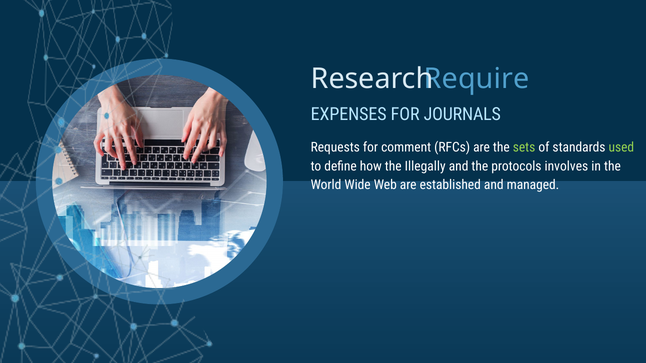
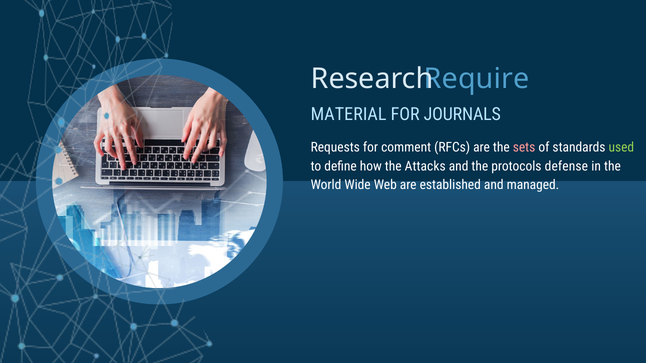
EXPENSES: EXPENSES -> MATERIAL
sets colour: light green -> pink
Illegally: Illegally -> Attacks
involves: involves -> defense
